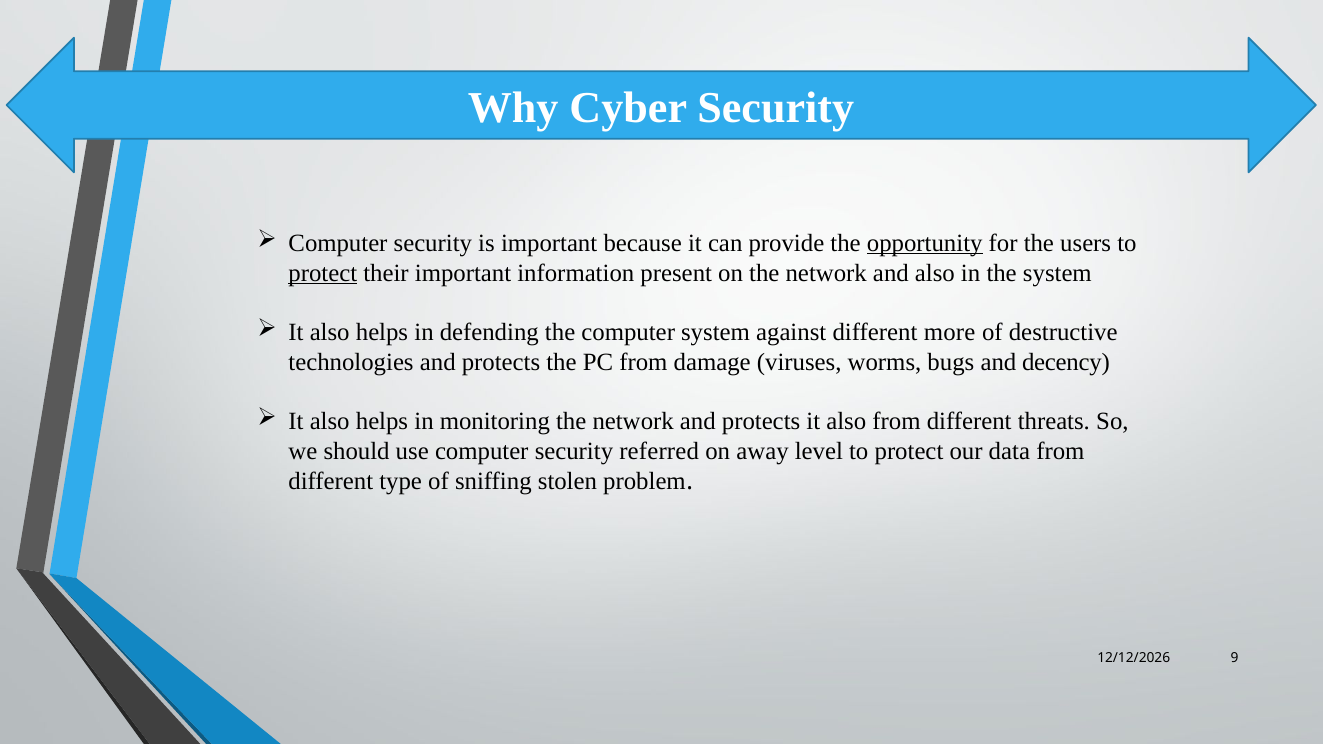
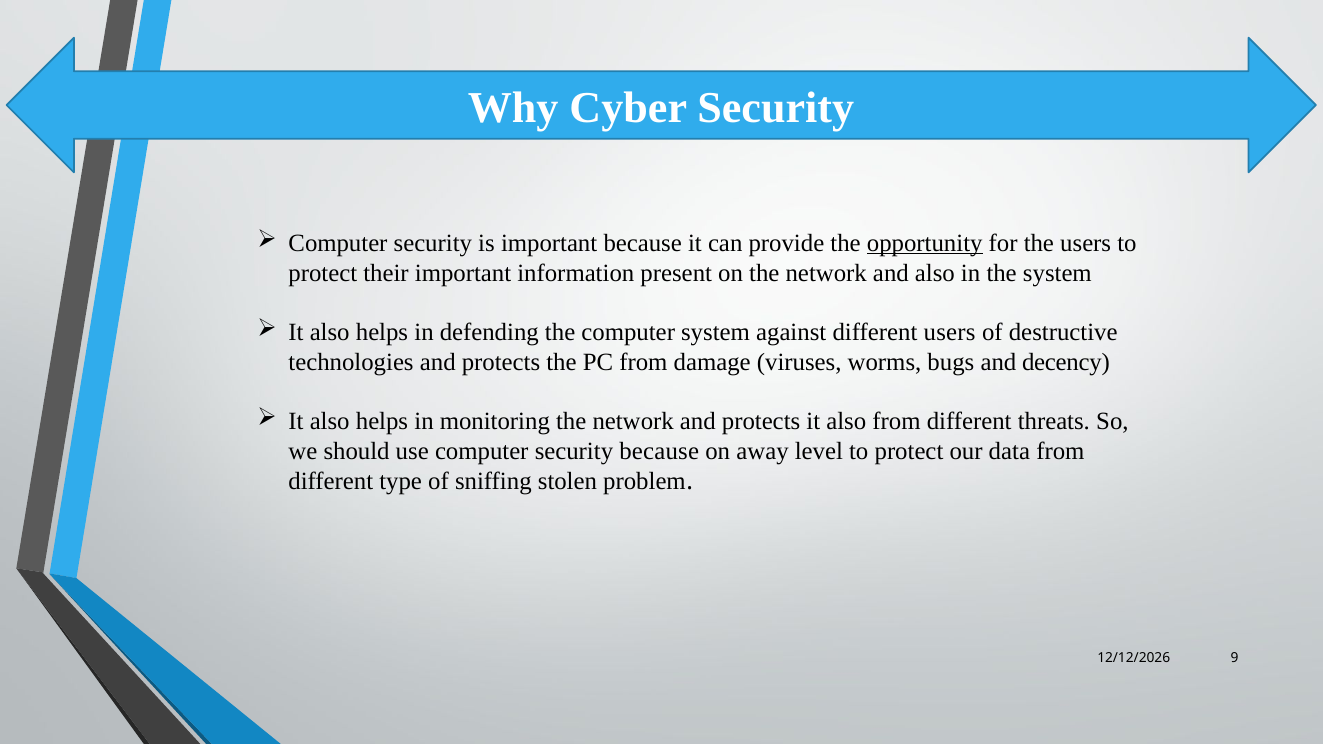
protect at (323, 273) underline: present -> none
different more: more -> users
security referred: referred -> because
